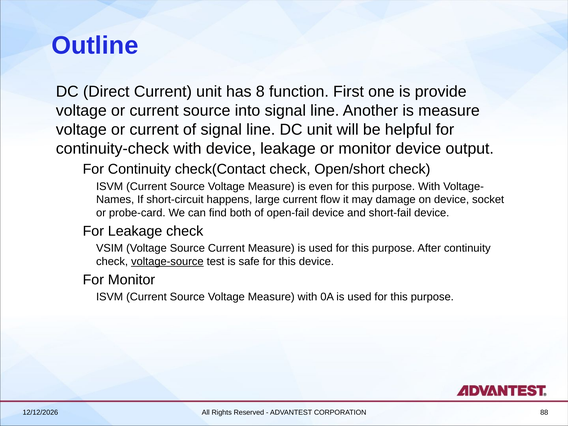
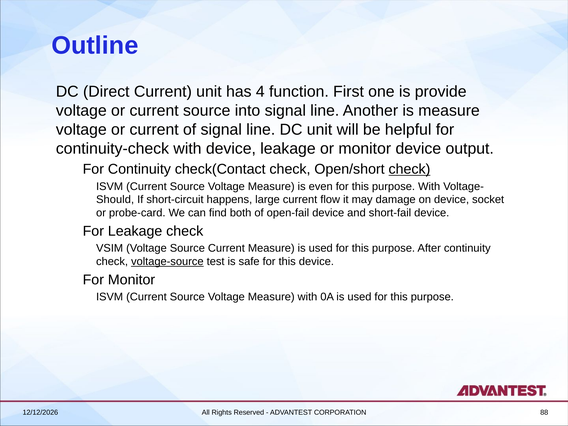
8: 8 -> 4
check at (409, 169) underline: none -> present
Names: Names -> Should
